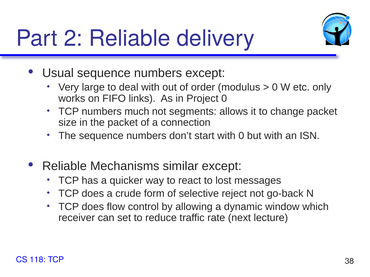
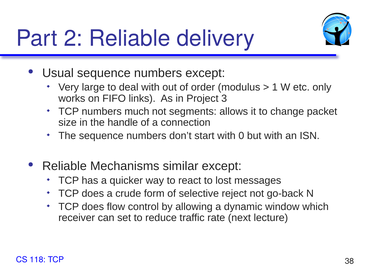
0 at (275, 87): 0 -> 1
Project 0: 0 -> 3
the packet: packet -> handle
